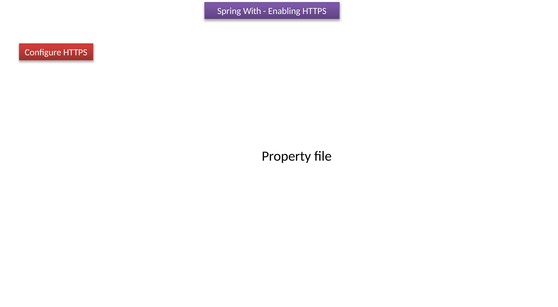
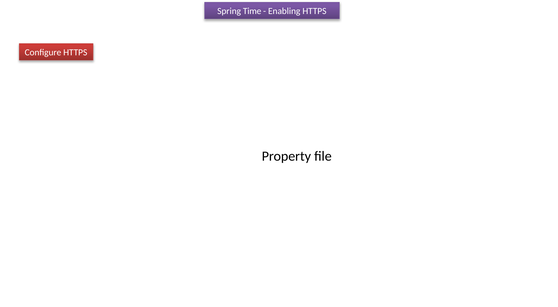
With: With -> Time
